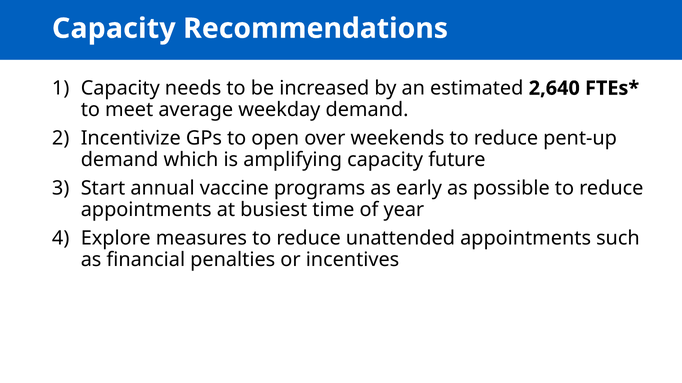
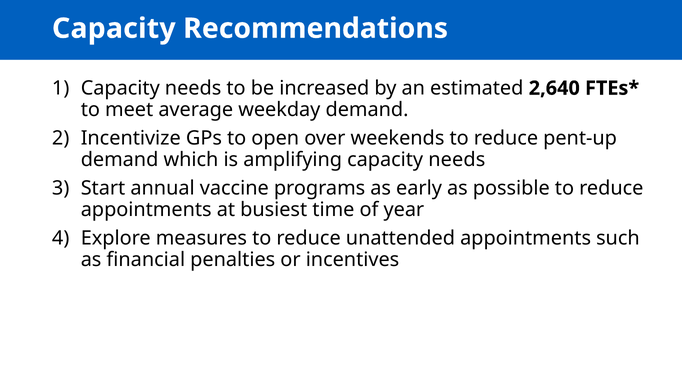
amplifying capacity future: future -> needs
